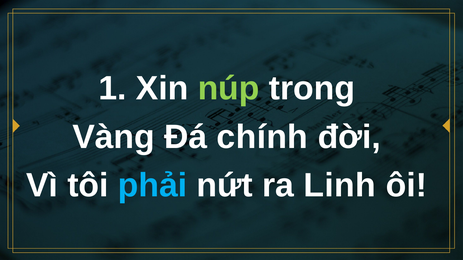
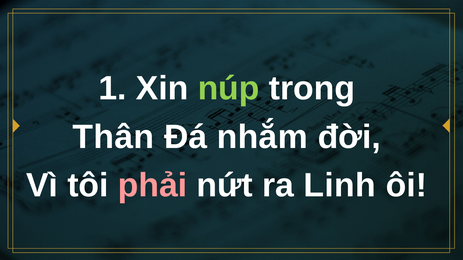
Vàng: Vàng -> Thân
chính: chính -> nhắm
phải colour: light blue -> pink
